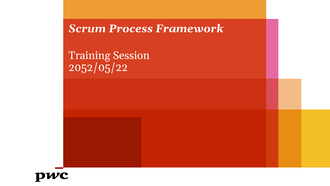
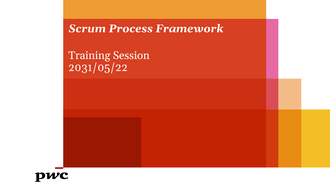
2052/05/22: 2052/05/22 -> 2031/05/22
